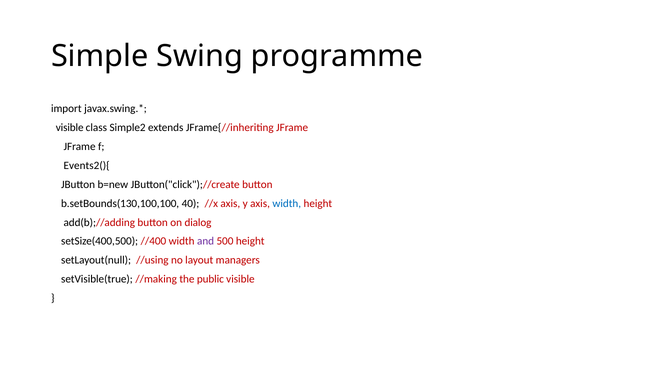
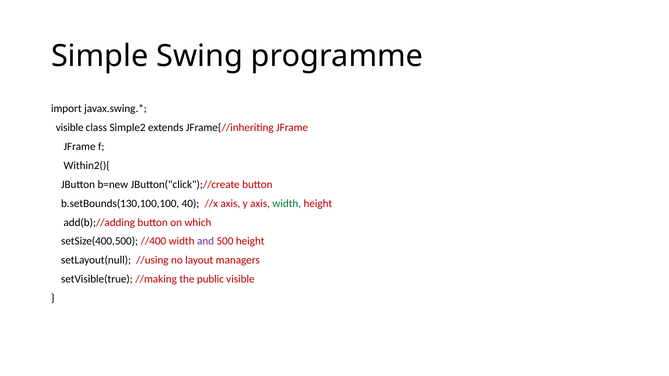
Events2(){: Events2(){ -> Within2(){
width at (287, 204) colour: blue -> green
dialog: dialog -> which
